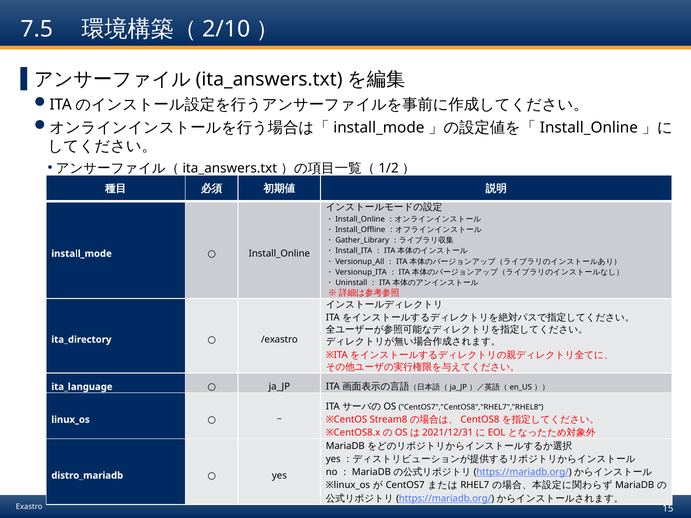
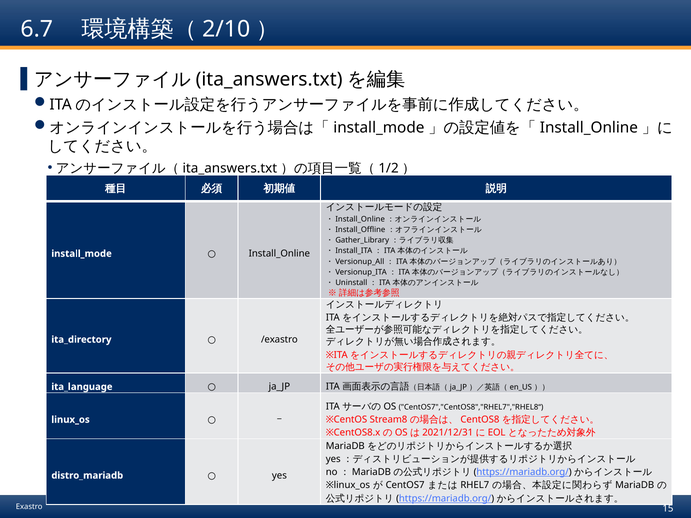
7.5: 7.5 -> 6.7
